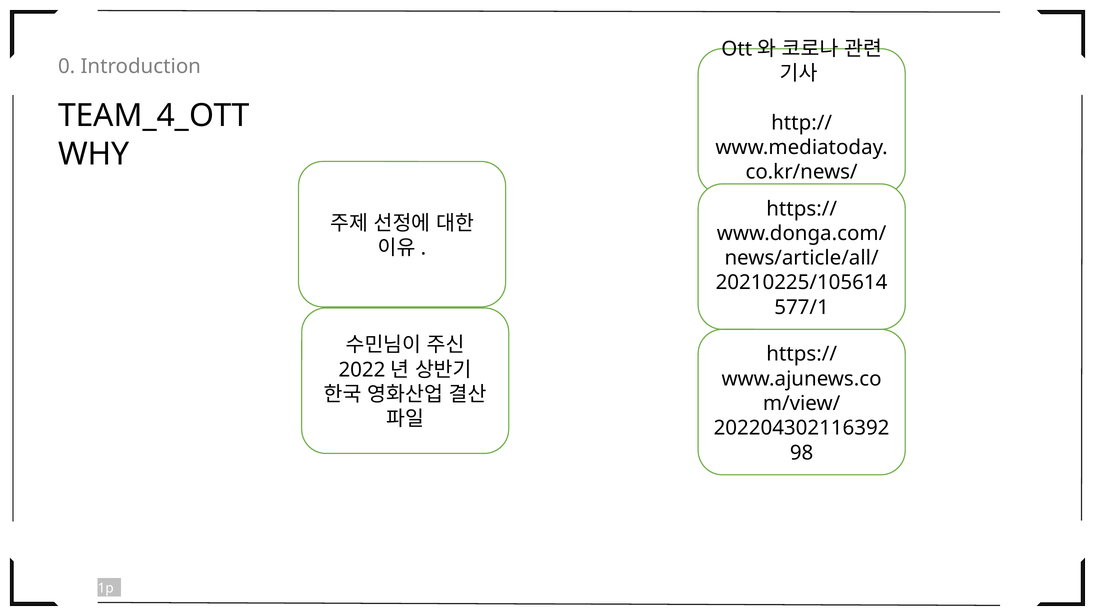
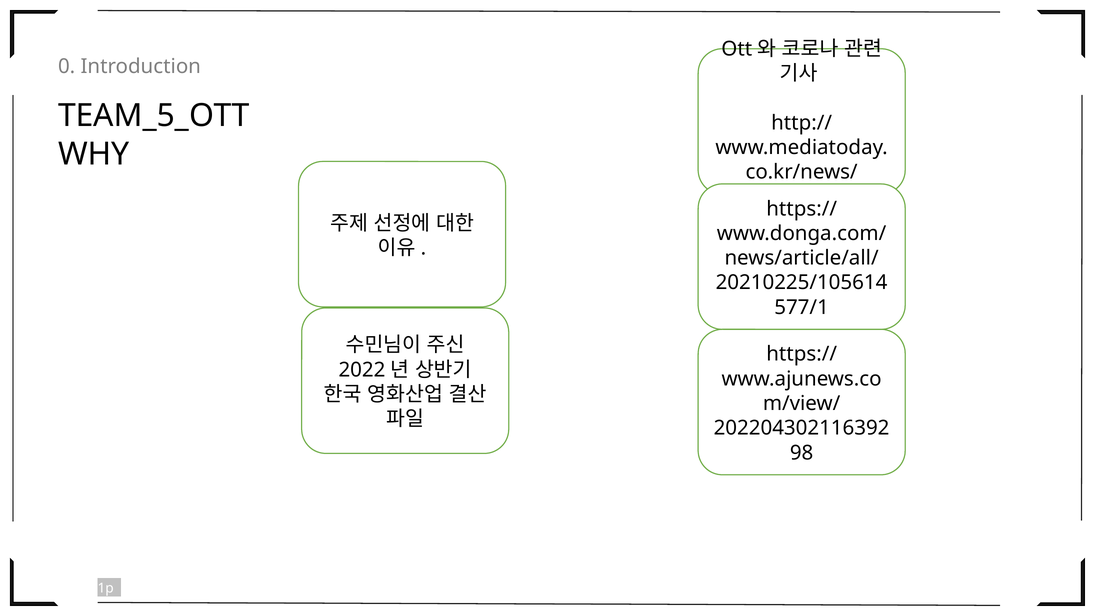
TEAM_4_OTT: TEAM_4_OTT -> TEAM_5_OTT
